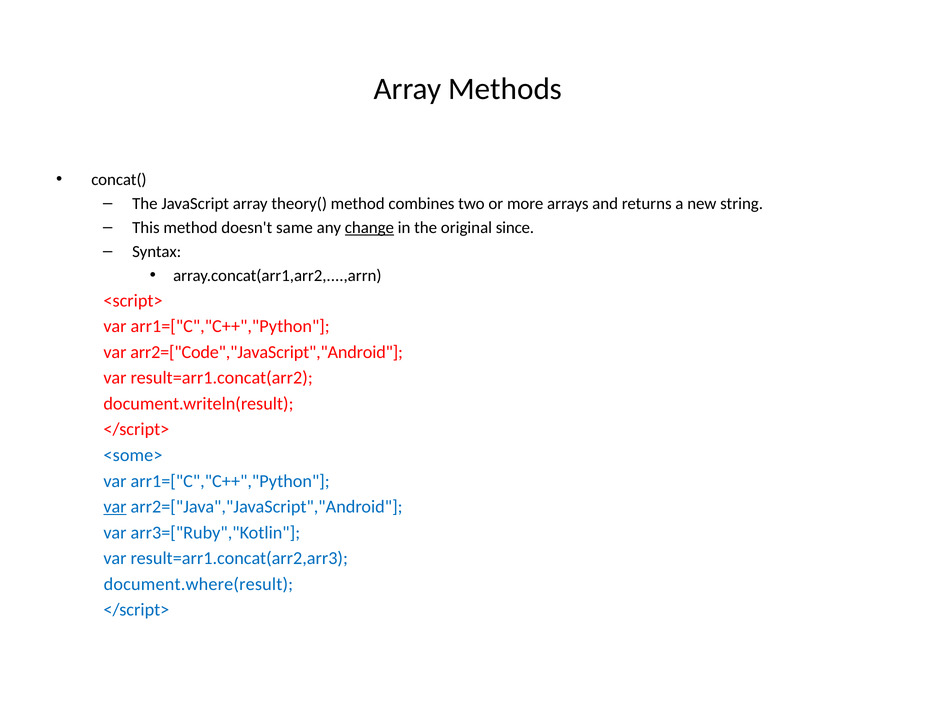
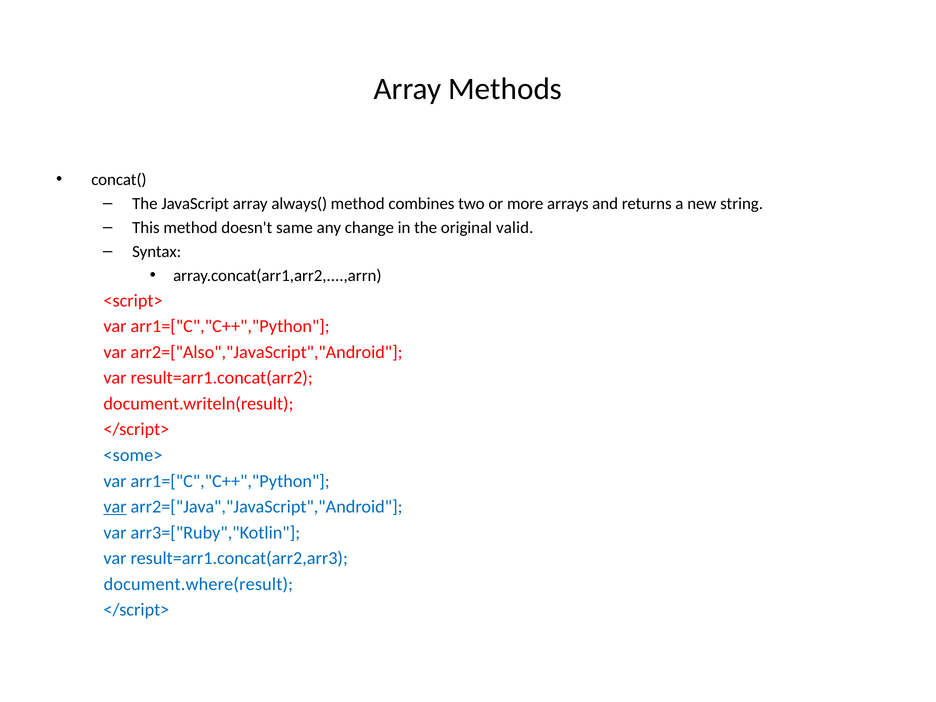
theory(: theory( -> always(
change underline: present -> none
since: since -> valid
arr2=["Code","JavaScript","Android: arr2=["Code","JavaScript","Android -> arr2=["Also","JavaScript","Android
